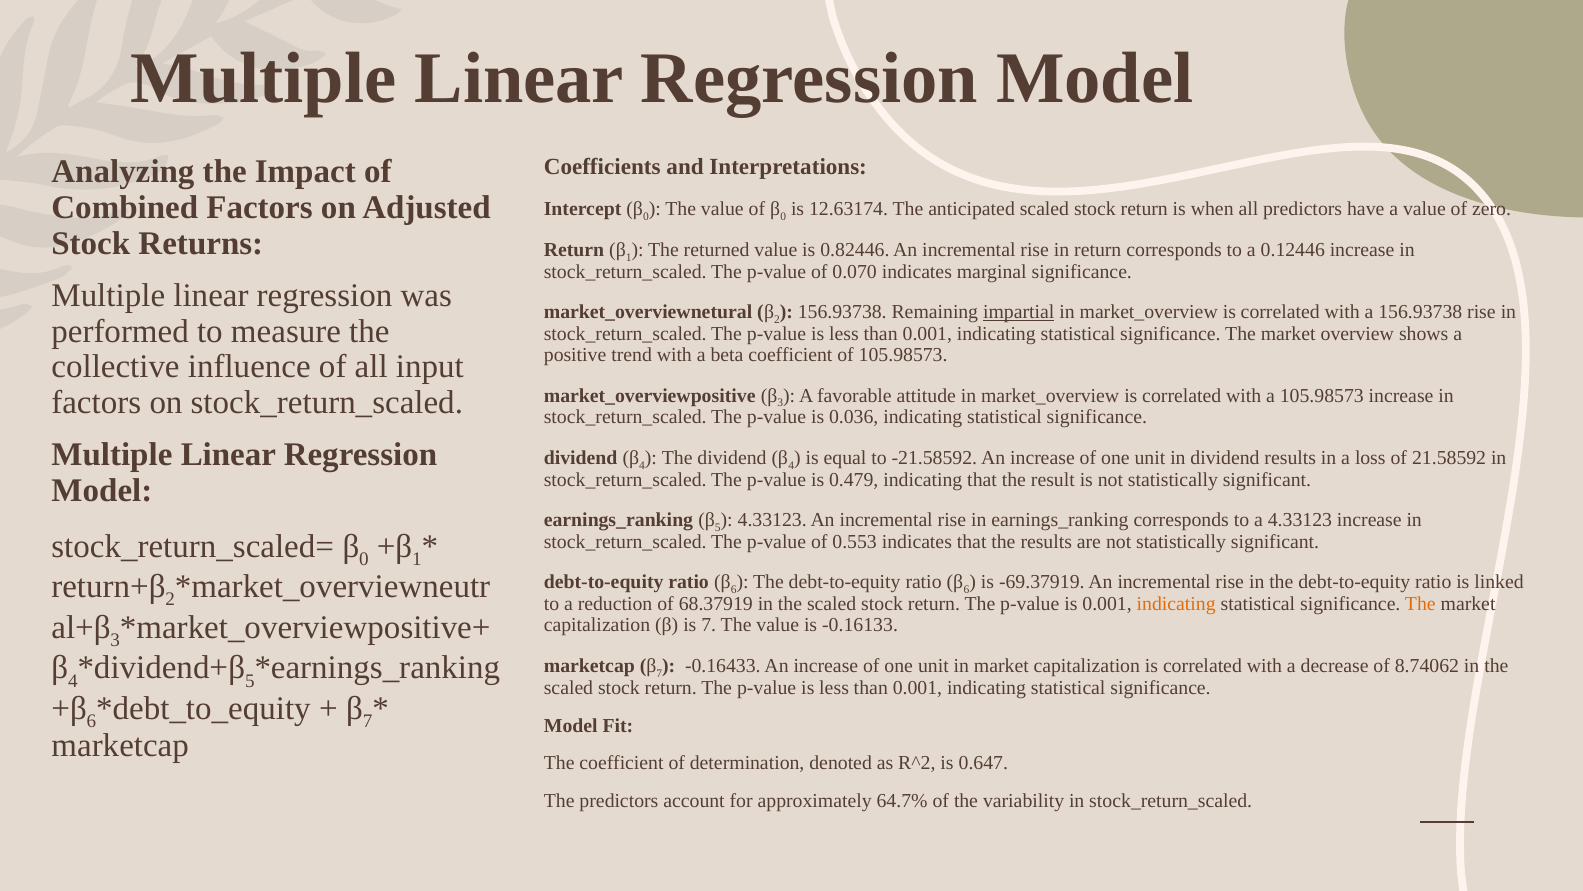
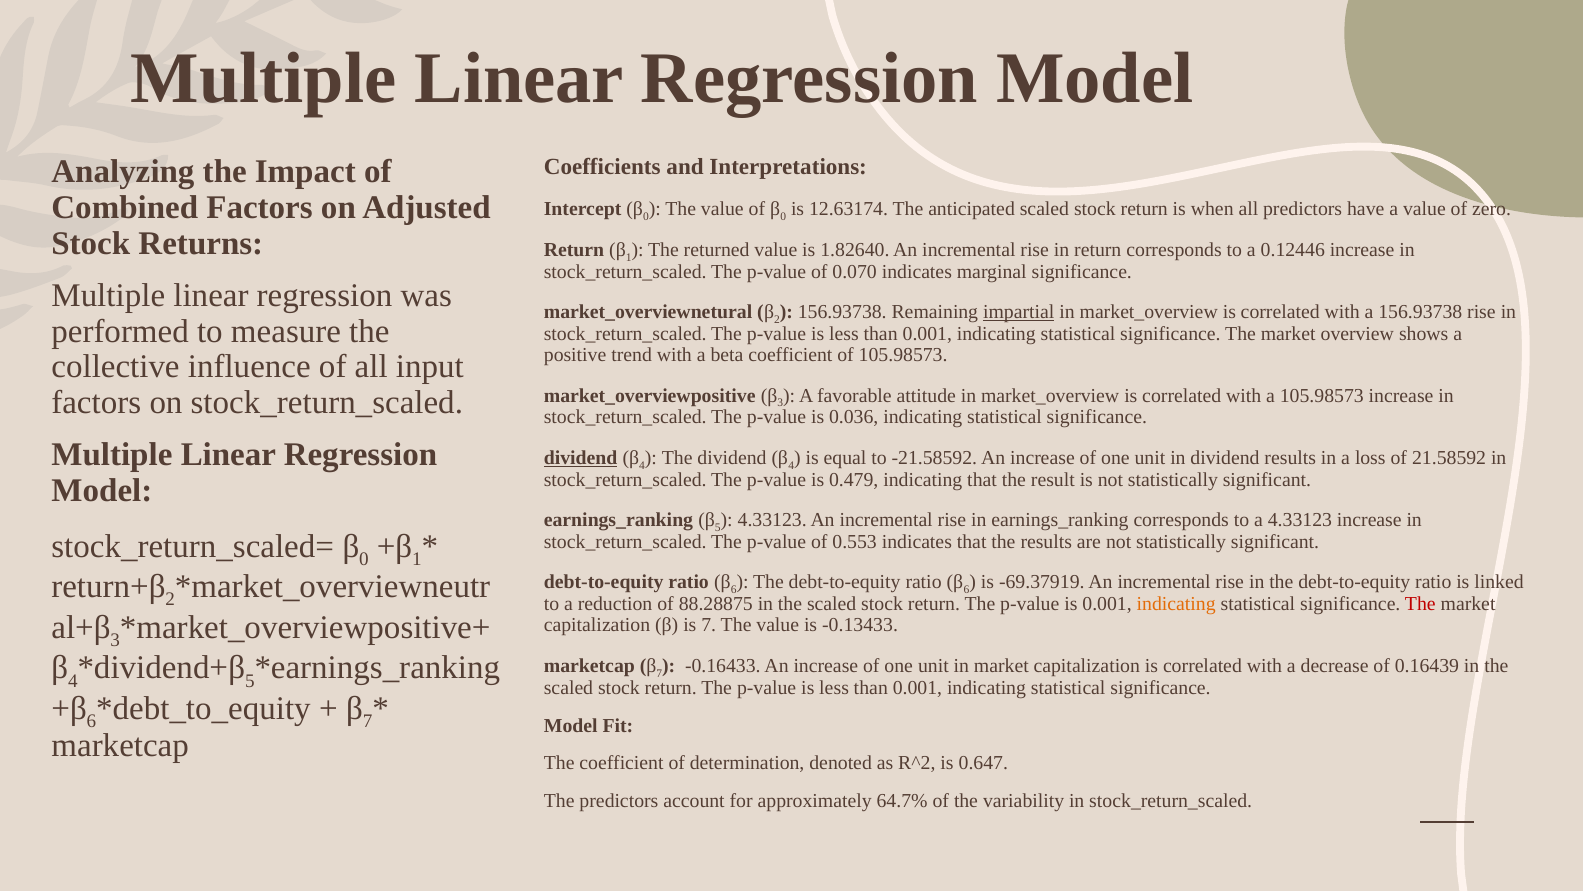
0.82446: 0.82446 -> 1.82640
dividend at (581, 457) underline: none -> present
68.37919: 68.37919 -> 88.28875
The at (1420, 604) colour: orange -> red
-0.16133: -0.16133 -> -0.13433
8.74062: 8.74062 -> 0.16439
